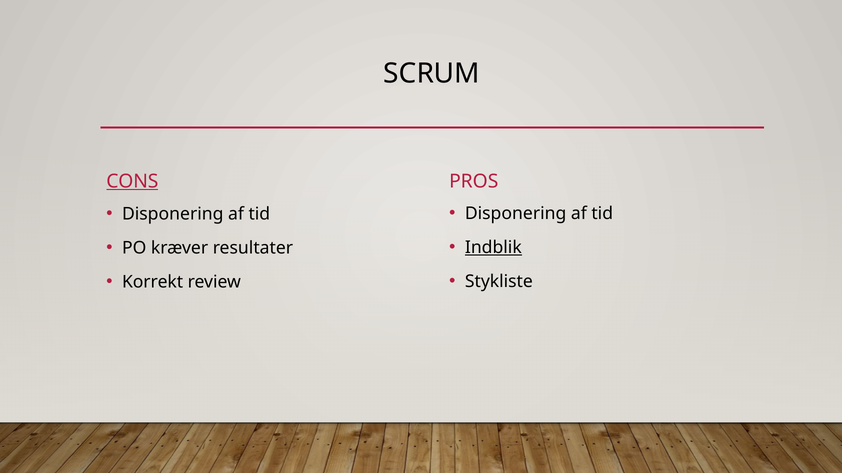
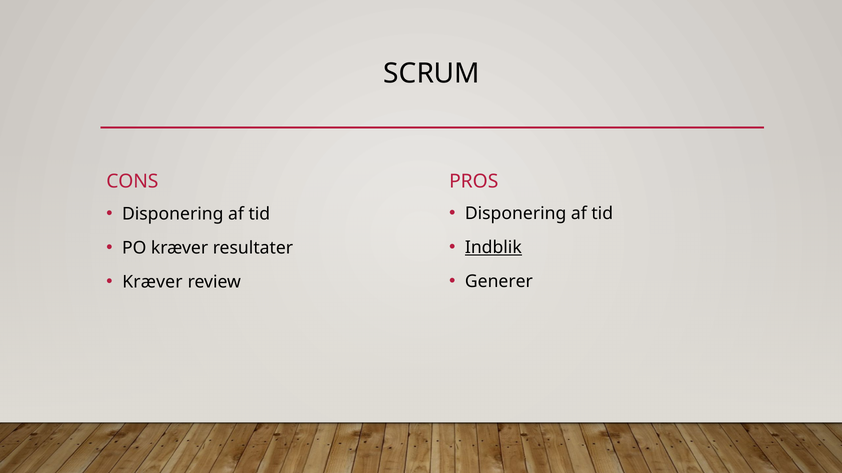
CONS underline: present -> none
Stykliste: Stykliste -> Generer
Korrekt at (153, 282): Korrekt -> Kræver
